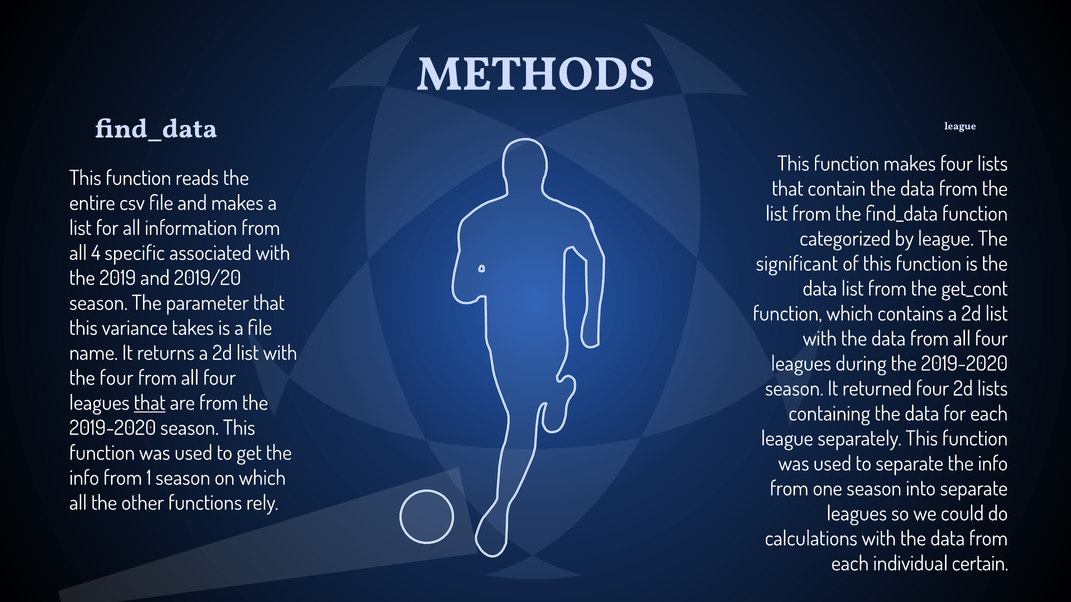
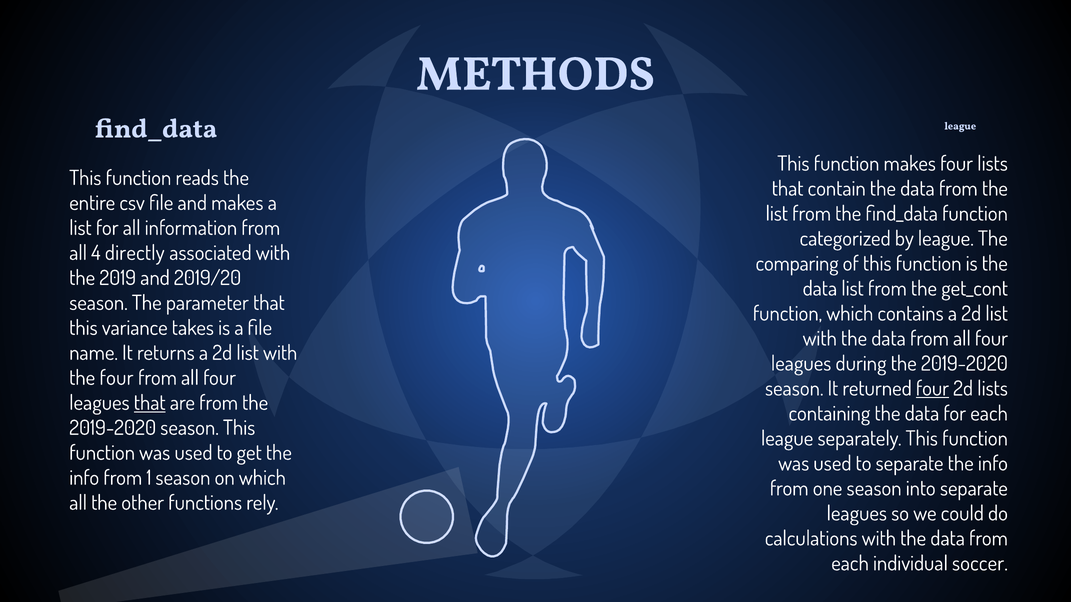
specific: specific -> directly
significant: significant -> comparing
four at (932, 389) underline: none -> present
certain: certain -> soccer
